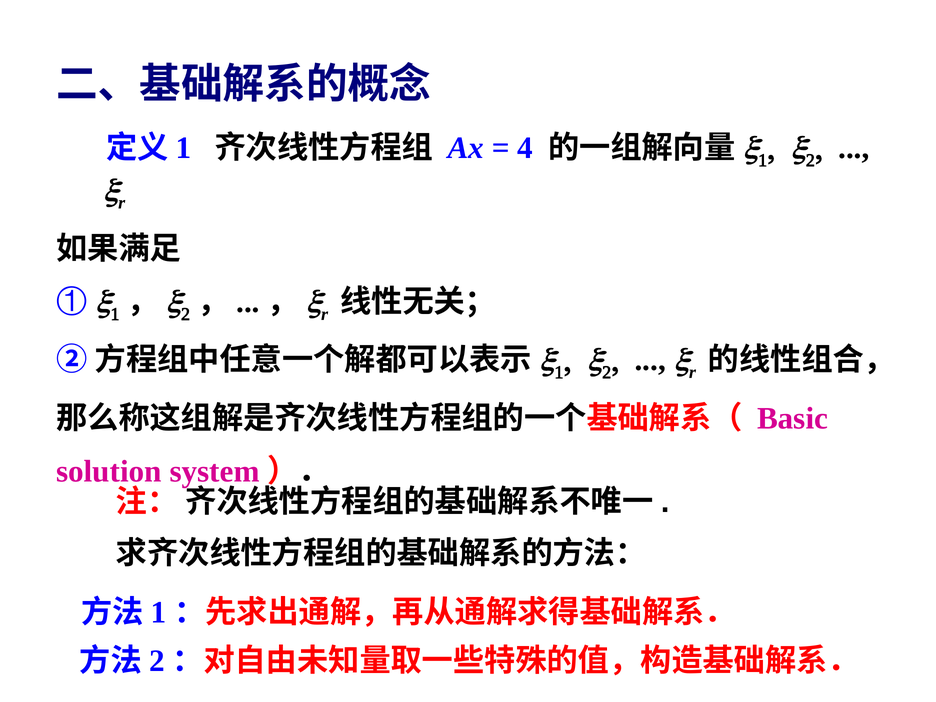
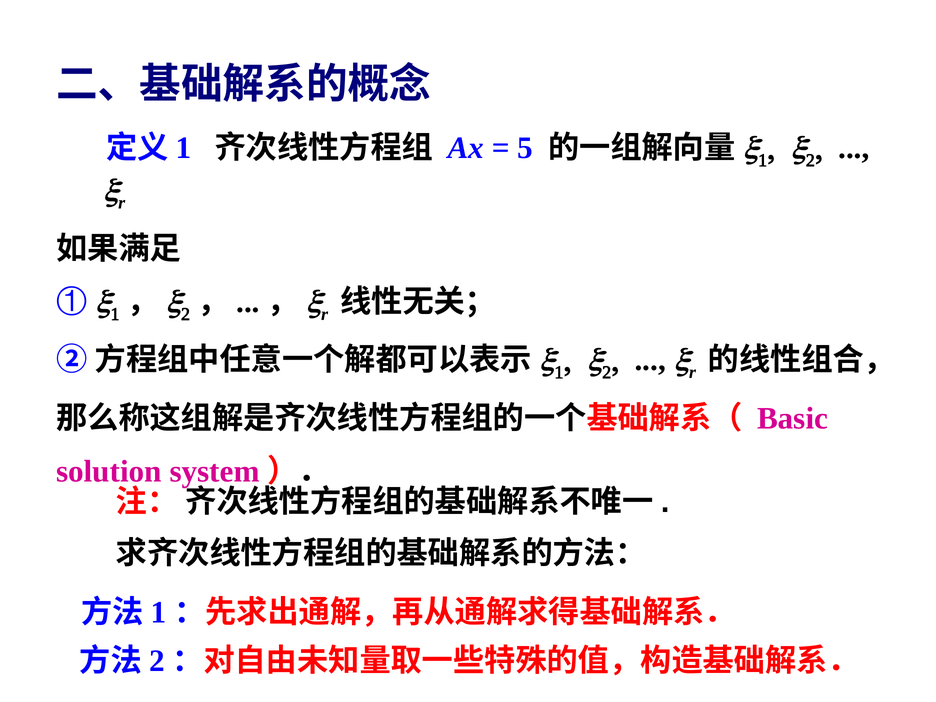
4: 4 -> 5
